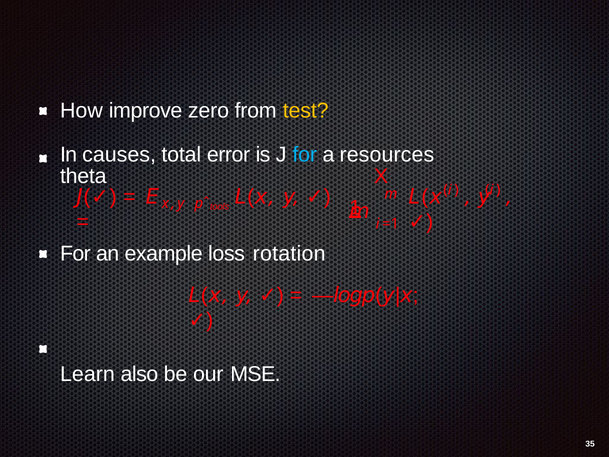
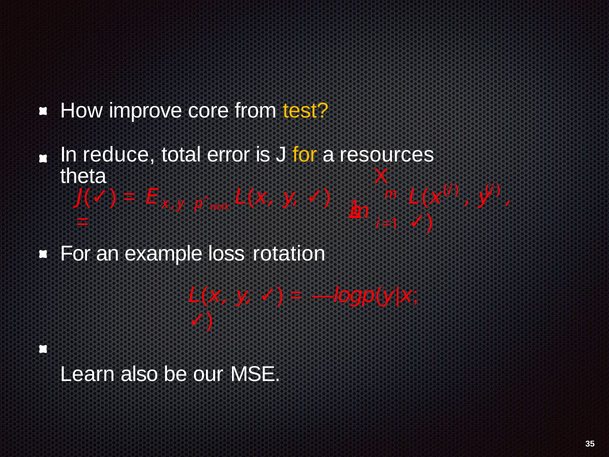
zero: zero -> core
causes: causes -> reduce
for at (305, 154) colour: light blue -> yellow
tools: tools -> work
